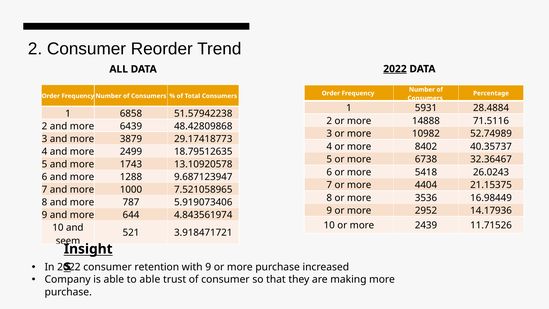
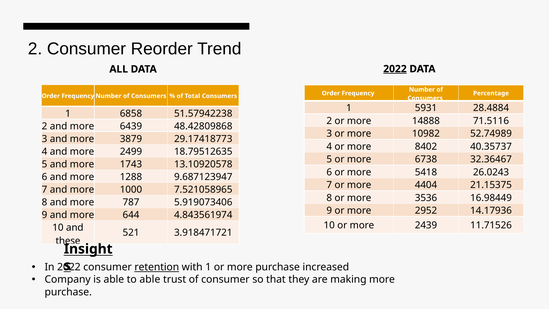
seem: seem -> these
retention underline: none -> present
with 9: 9 -> 1
